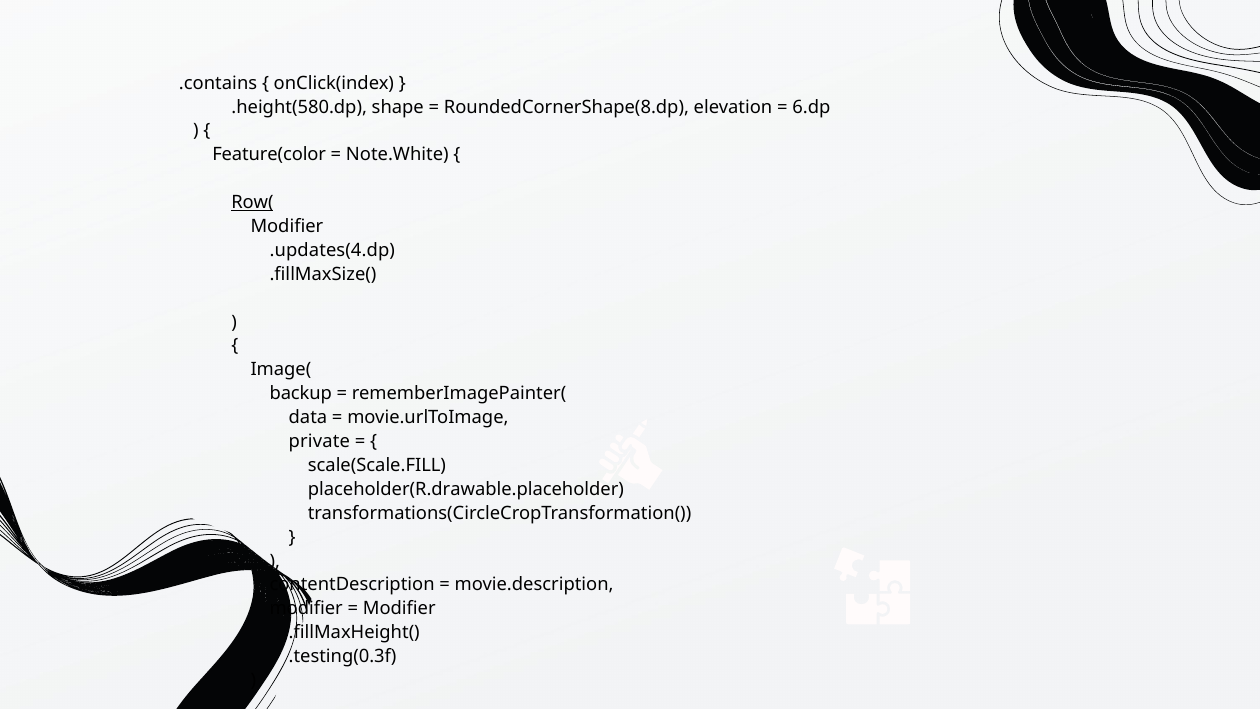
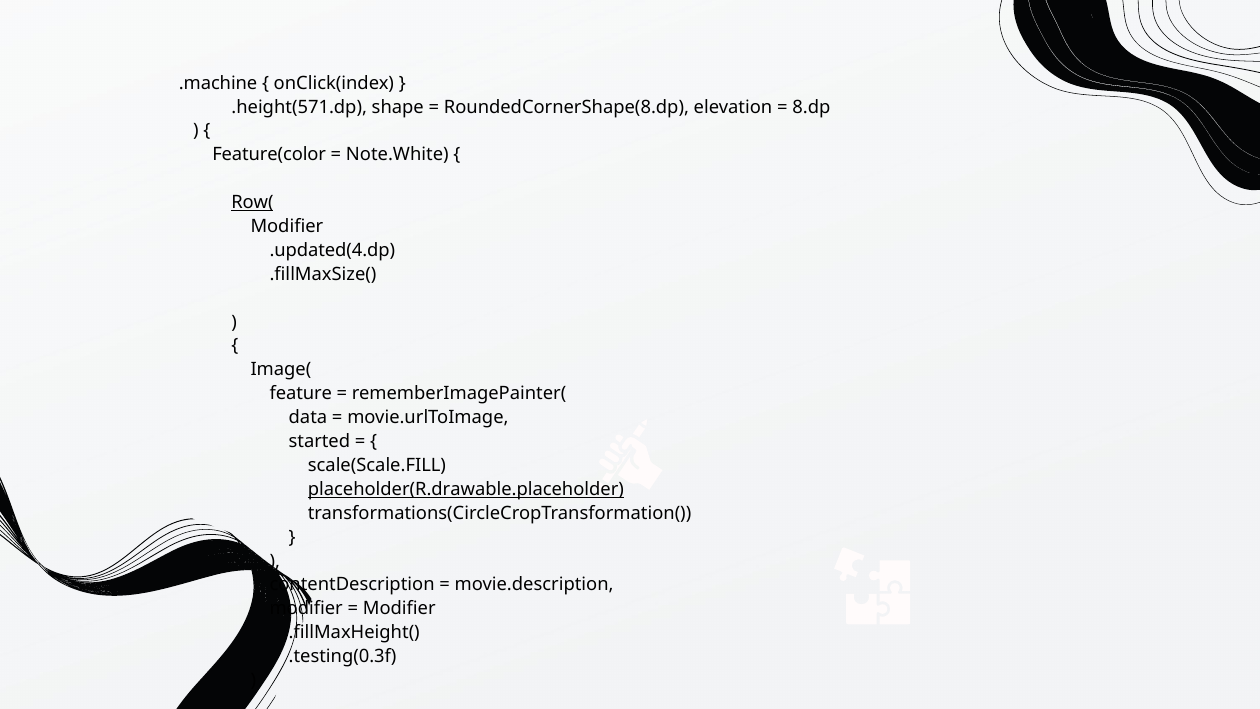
.contains: .contains -> .machine
.height(580.dp: .height(580.dp -> .height(571.dp
6.dp: 6.dp -> 8.dp
.updates(4.dp: .updates(4.dp -> .updated(4.dp
backup: backup -> feature
private: private -> started
placeholder(R.drawable.placeholder underline: none -> present
